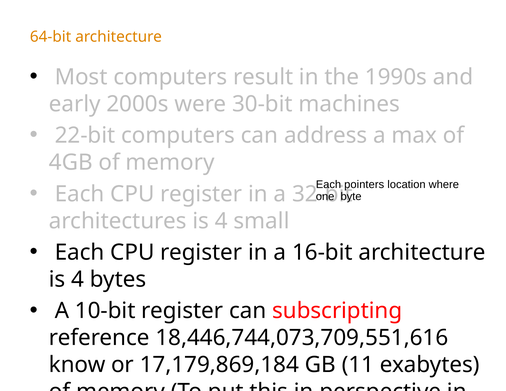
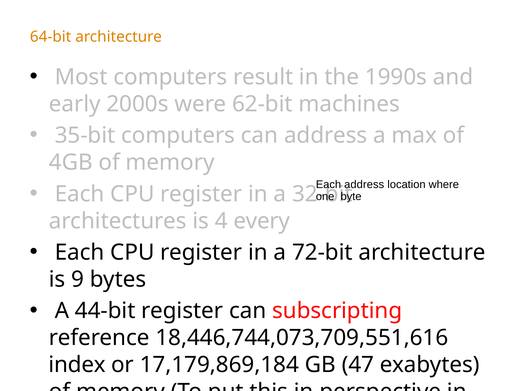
30-bit: 30-bit -> 62-bit
22-bit: 22-bit -> 35-bit
Each pointers: pointers -> address
small: small -> every
16-bit: 16-bit -> 72-bit
4 at (78, 279): 4 -> 9
10-bit: 10-bit -> 44-bit
know: know -> index
11: 11 -> 47
